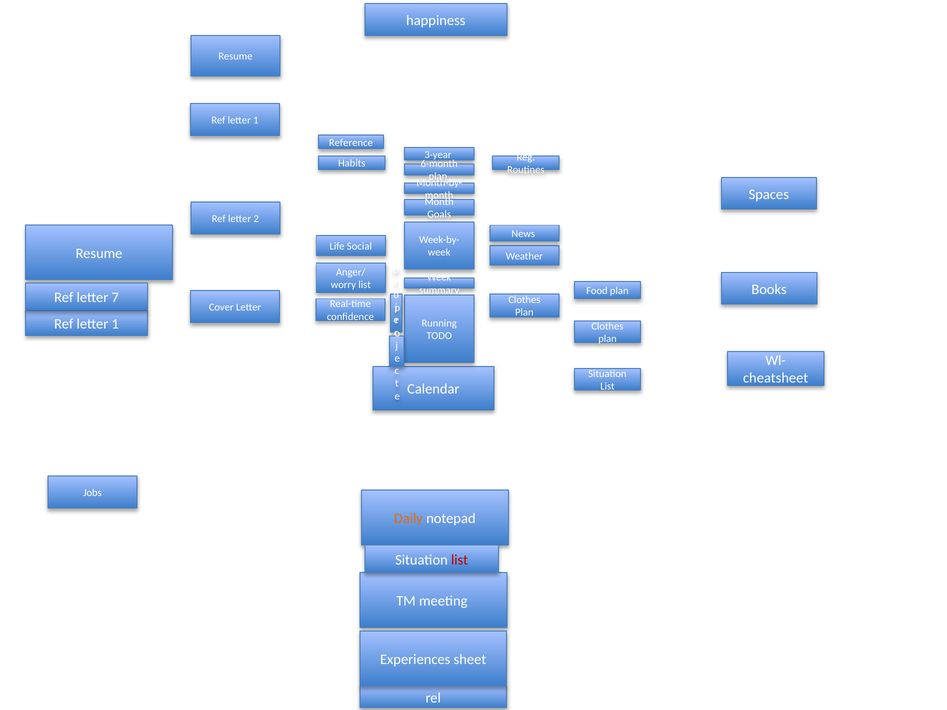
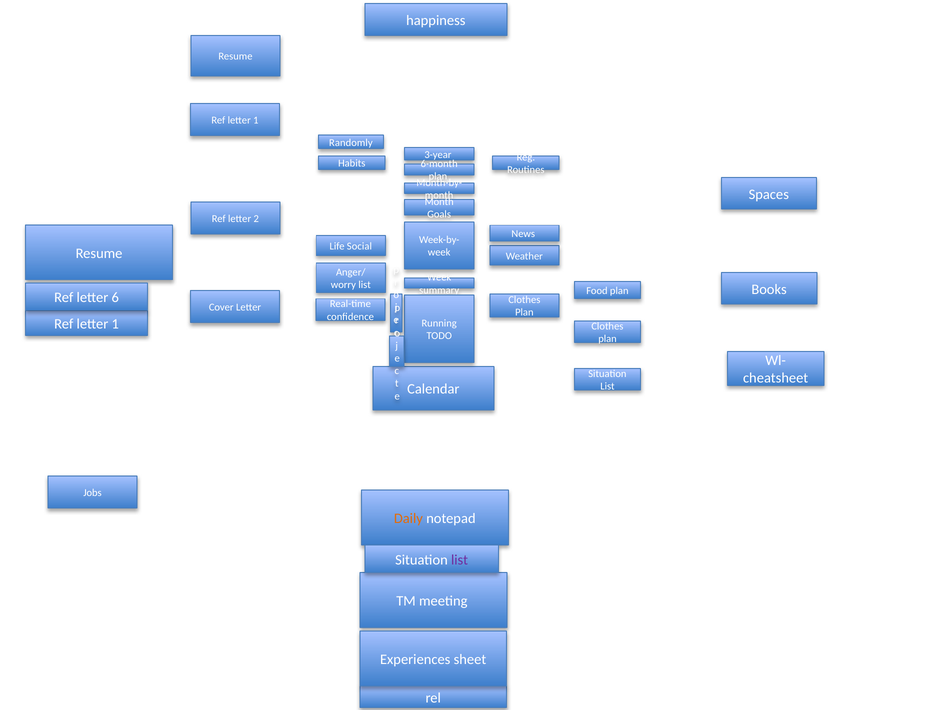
Reference: Reference -> Randomly
7: 7 -> 6
list at (460, 560) colour: red -> purple
